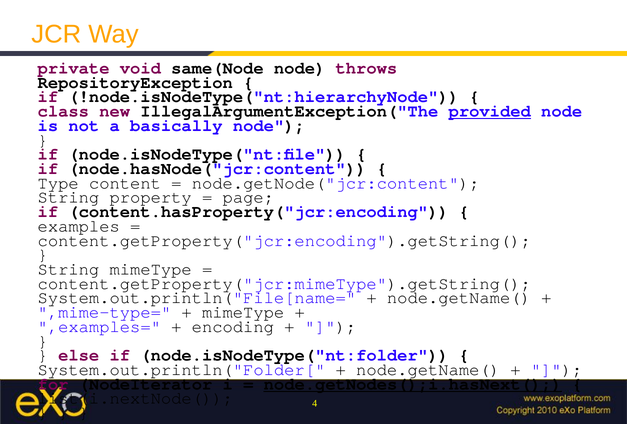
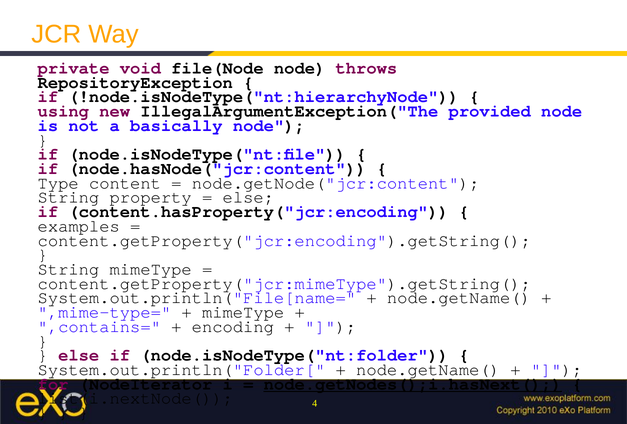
same(Node: same(Node -> file(Node
class: class -> using
provided underline: present -> none
page at (248, 198): page -> else
,examples=: ,examples= -> ,contains=
